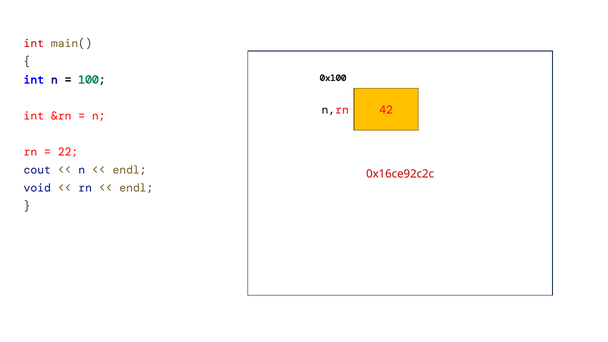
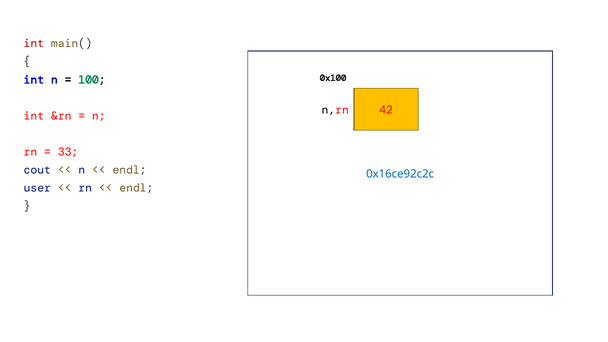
22: 22 -> 33
0x16ce92c2c colour: red -> blue
void: void -> user
